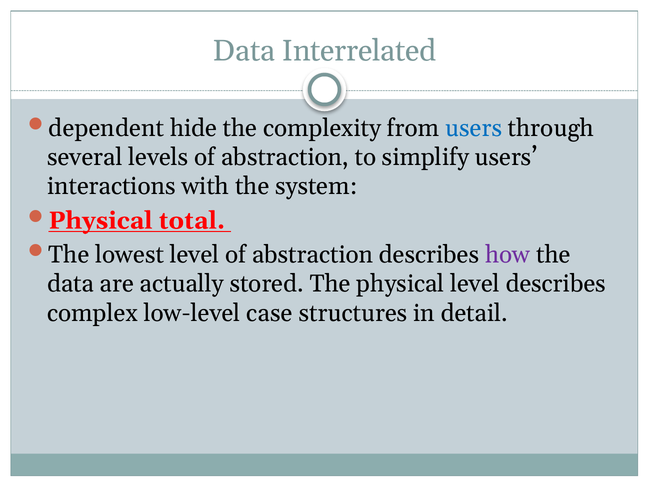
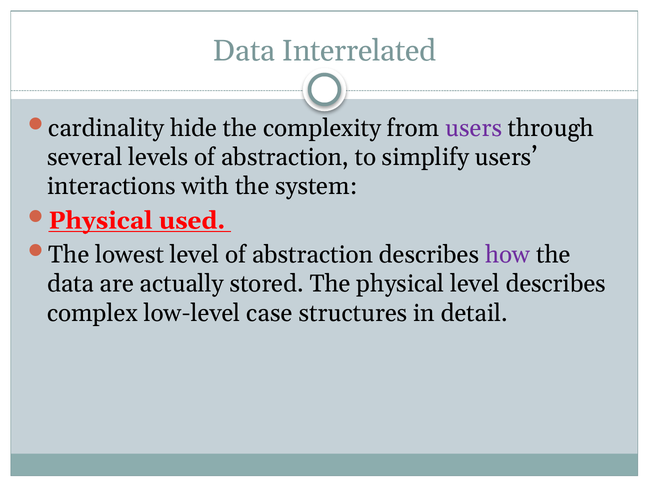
dependent: dependent -> cardinality
users at (474, 128) colour: blue -> purple
total: total -> used
